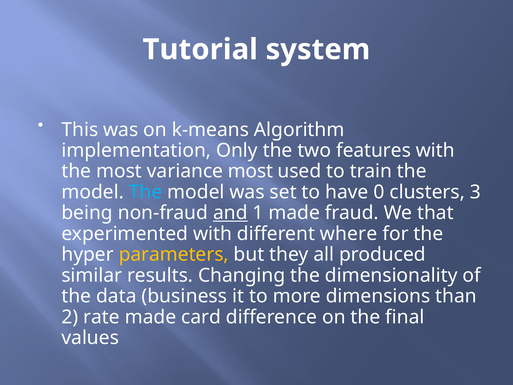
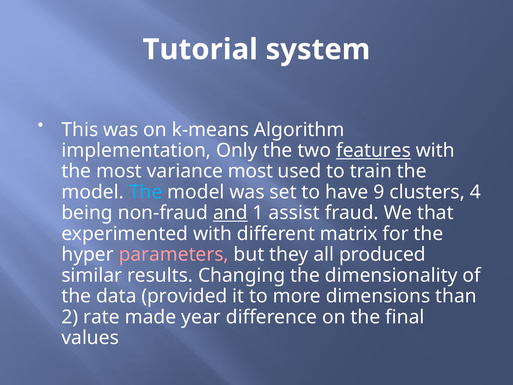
features underline: none -> present
0: 0 -> 9
3: 3 -> 4
1 made: made -> assist
where: where -> matrix
parameters colour: yellow -> pink
business: business -> provided
card: card -> year
